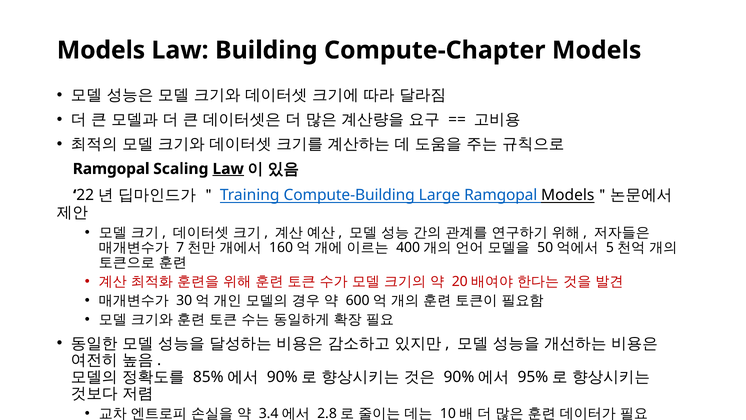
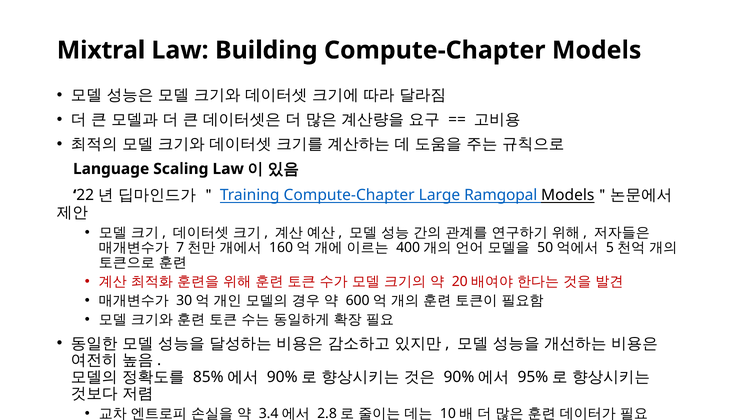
Models at (101, 50): Models -> Mixtral
Ramgopal at (111, 169): Ramgopal -> Language
Law at (228, 169) underline: present -> none
＂Training Compute-Building: Compute-Building -> Compute-Chapter
